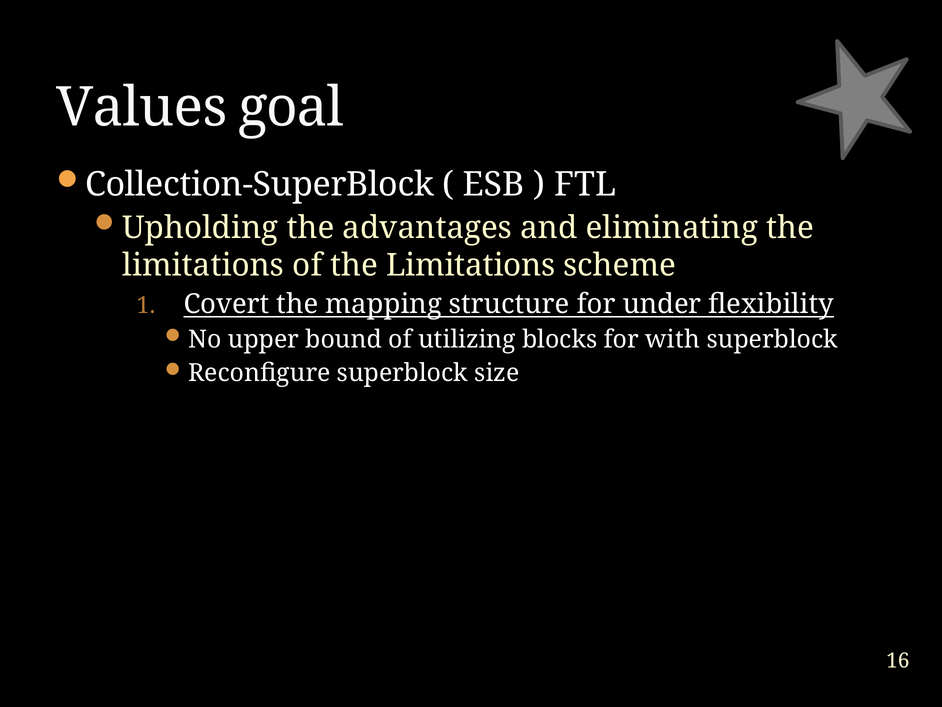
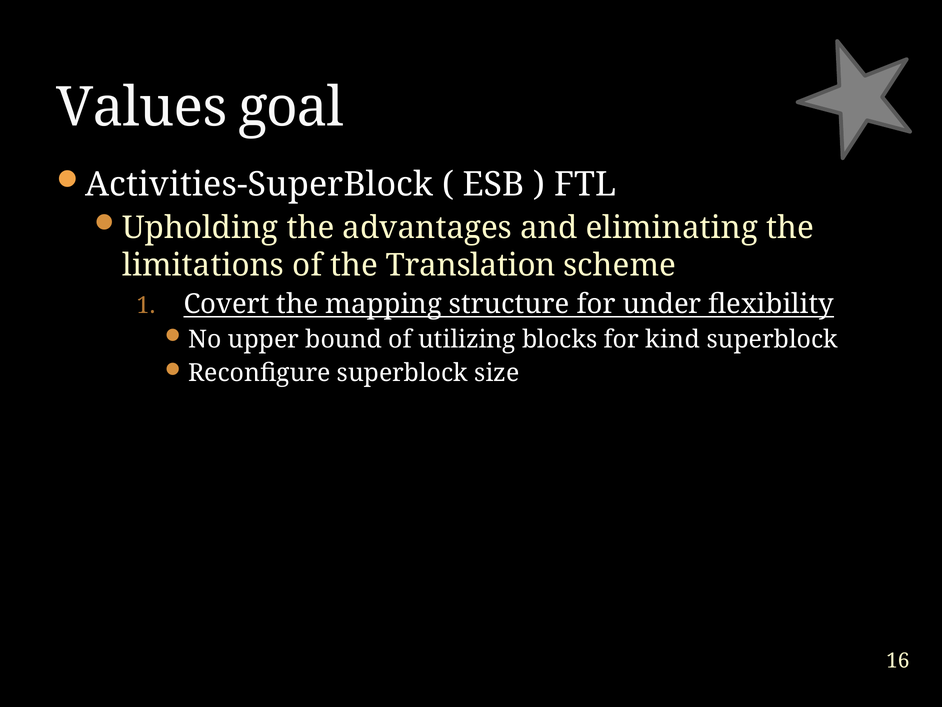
Collection-SuperBlock: Collection-SuperBlock -> Activities-SuperBlock
of the Limitations: Limitations -> Translation
with: with -> kind
